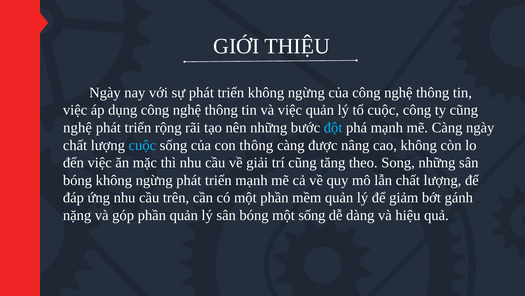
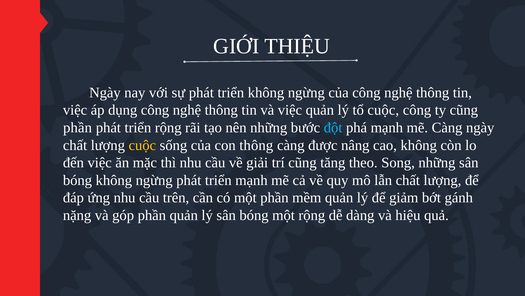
nghệ at (78, 128): nghệ -> phần
cuộc at (142, 145) colour: light blue -> yellow
một sống: sống -> rộng
